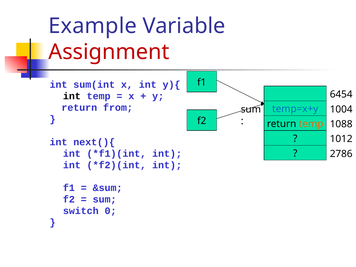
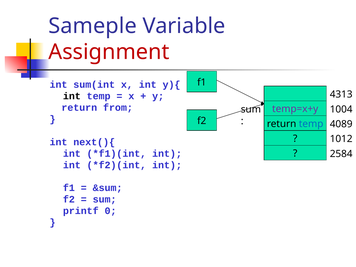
Example: Example -> Sameple
6454: 6454 -> 4313
temp=x+y colour: blue -> purple
temp at (311, 124) colour: orange -> blue
1088: 1088 -> 4089
2786: 2786 -> 2584
switch: switch -> printf
